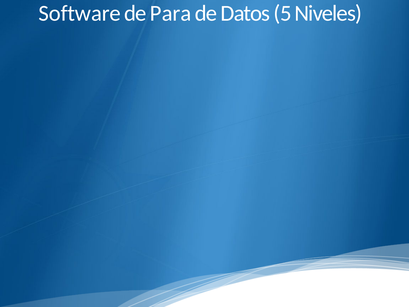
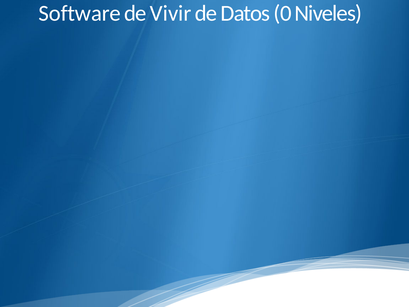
Para: Para -> Vivir
5: 5 -> 0
